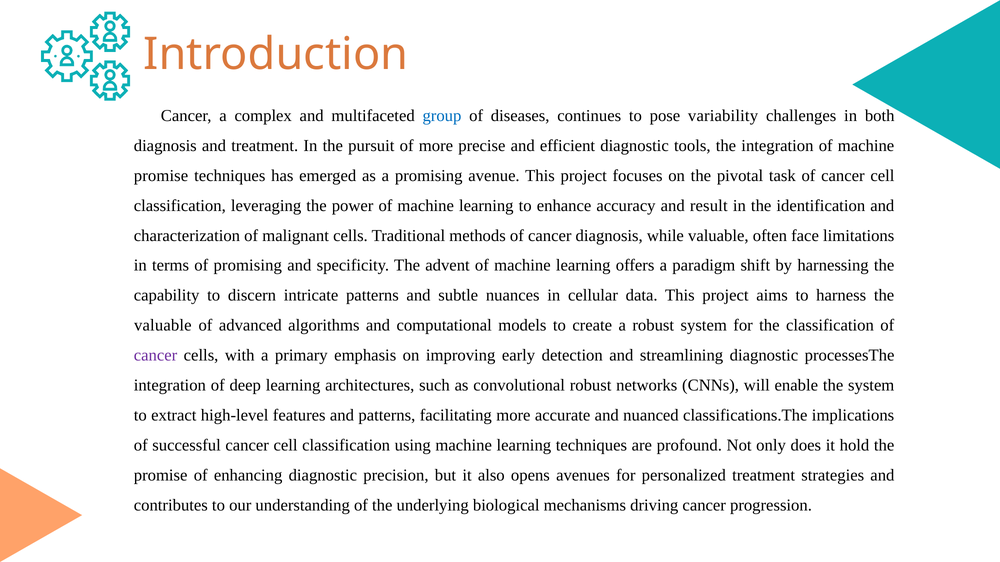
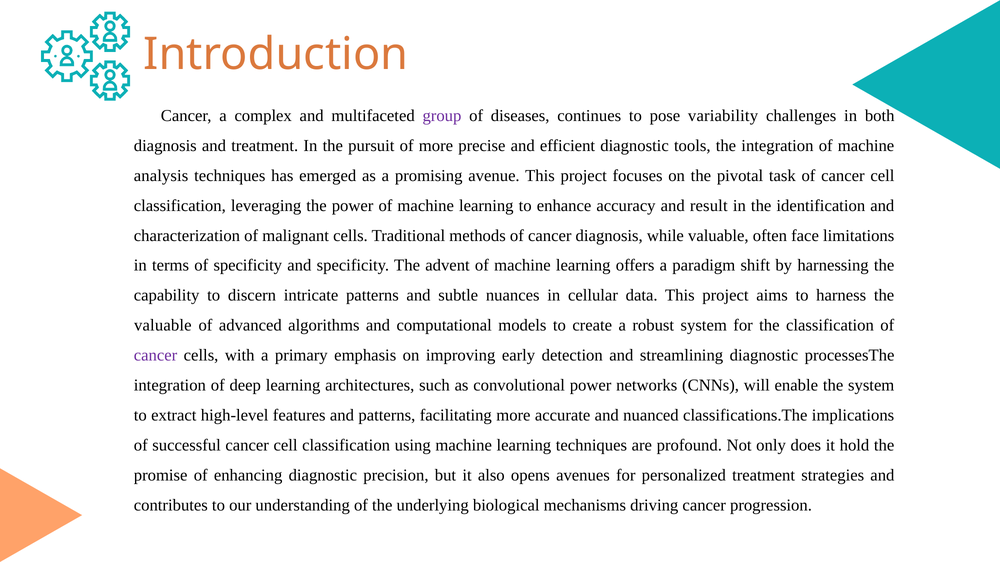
group colour: blue -> purple
promise at (161, 176): promise -> analysis
of promising: promising -> specificity
convolutional robust: robust -> power
